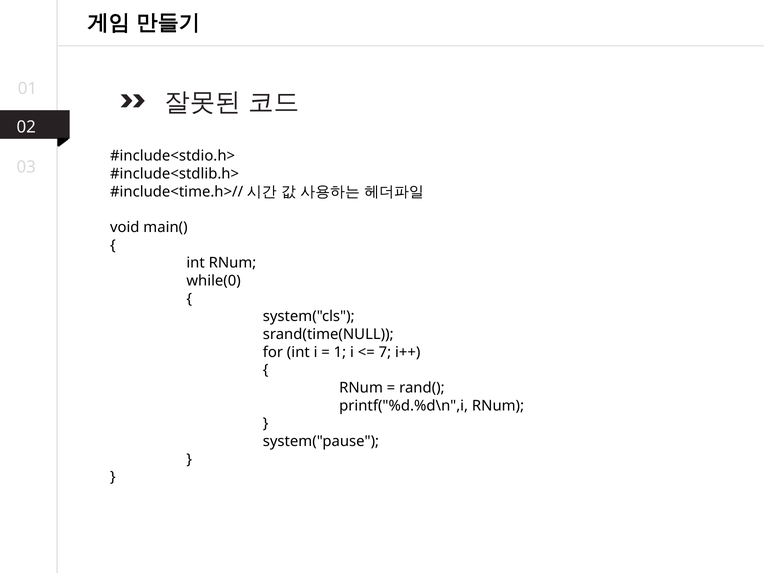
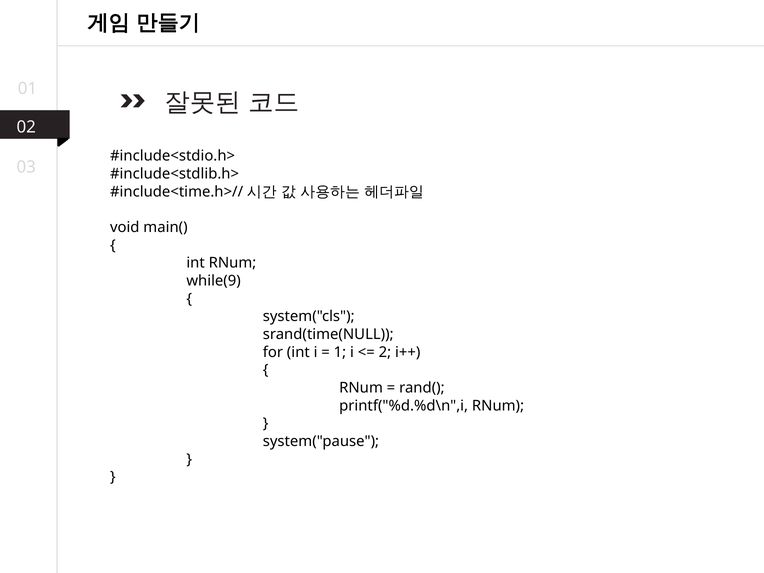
while(0: while(0 -> while(9
7: 7 -> 2
